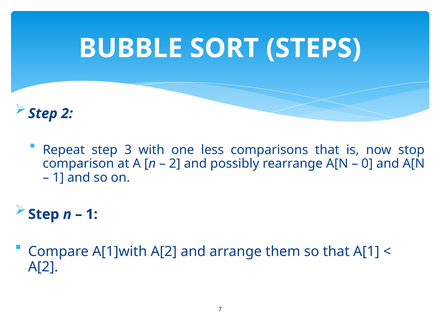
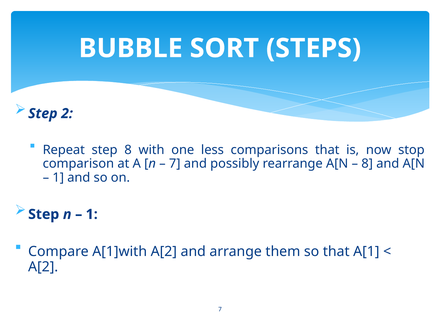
step 3: 3 -> 8
2 at (175, 164): 2 -> 7
0 at (367, 164): 0 -> 8
